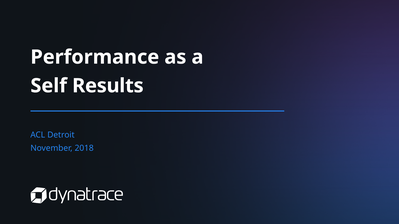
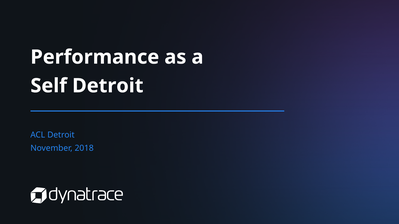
Self Results: Results -> Detroit
